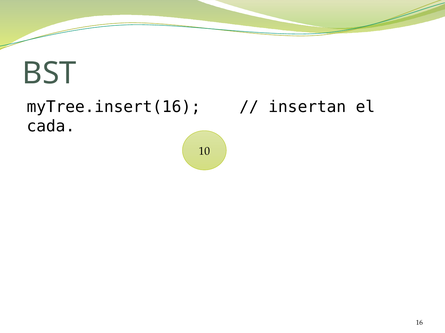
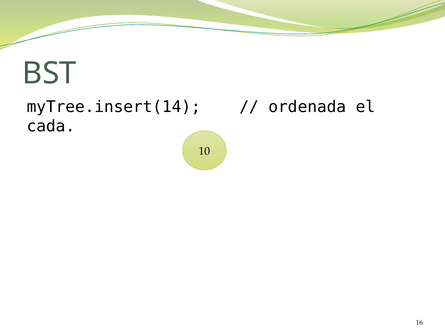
myTree.insert(16: myTree.insert(16 -> myTree.insert(14
insertan: insertan -> ordenada
